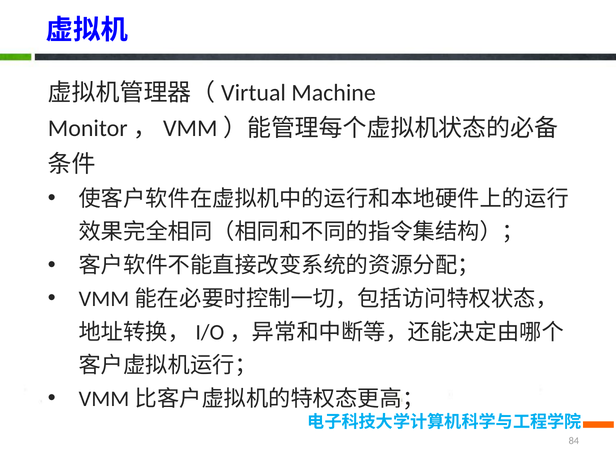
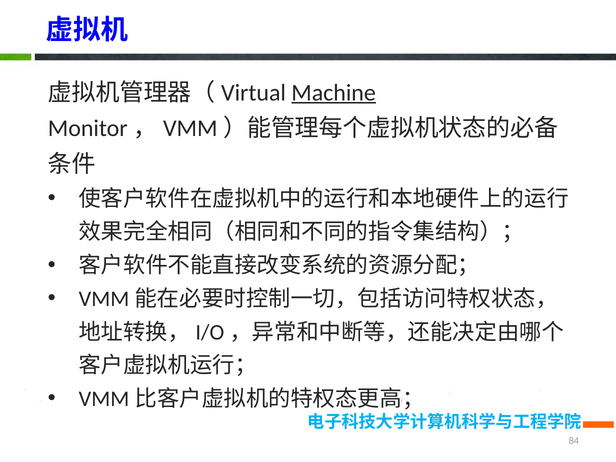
Machine underline: none -> present
